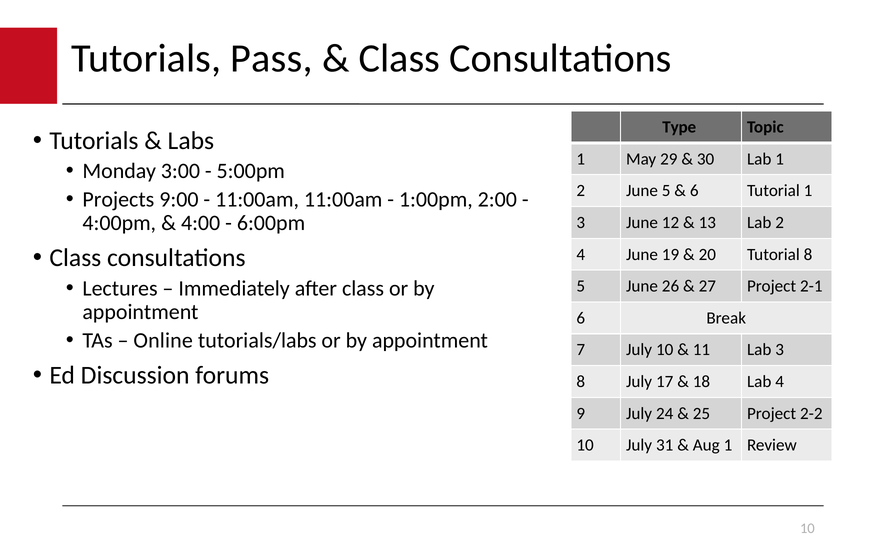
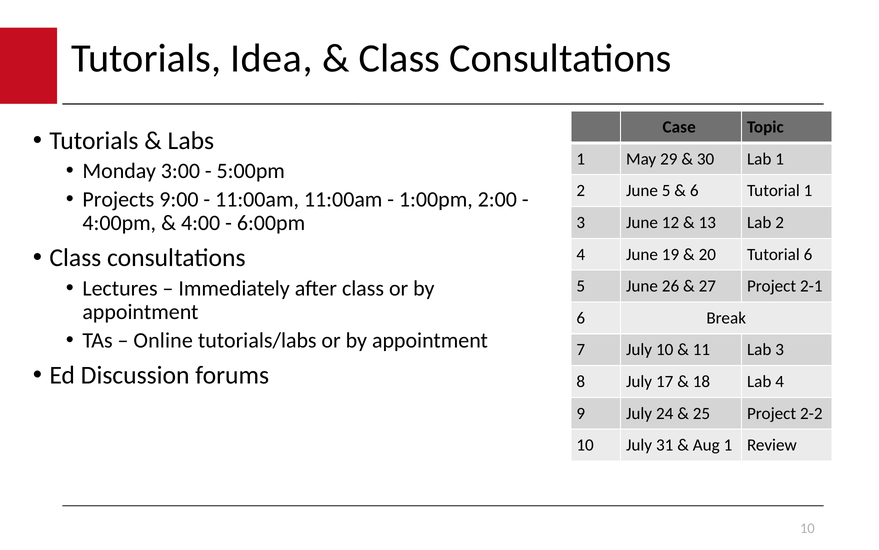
Pass: Pass -> Idea
Type: Type -> Case
Tutorial 8: 8 -> 6
